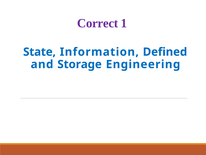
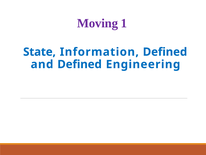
Correct: Correct -> Moving
and Storage: Storage -> Defined
